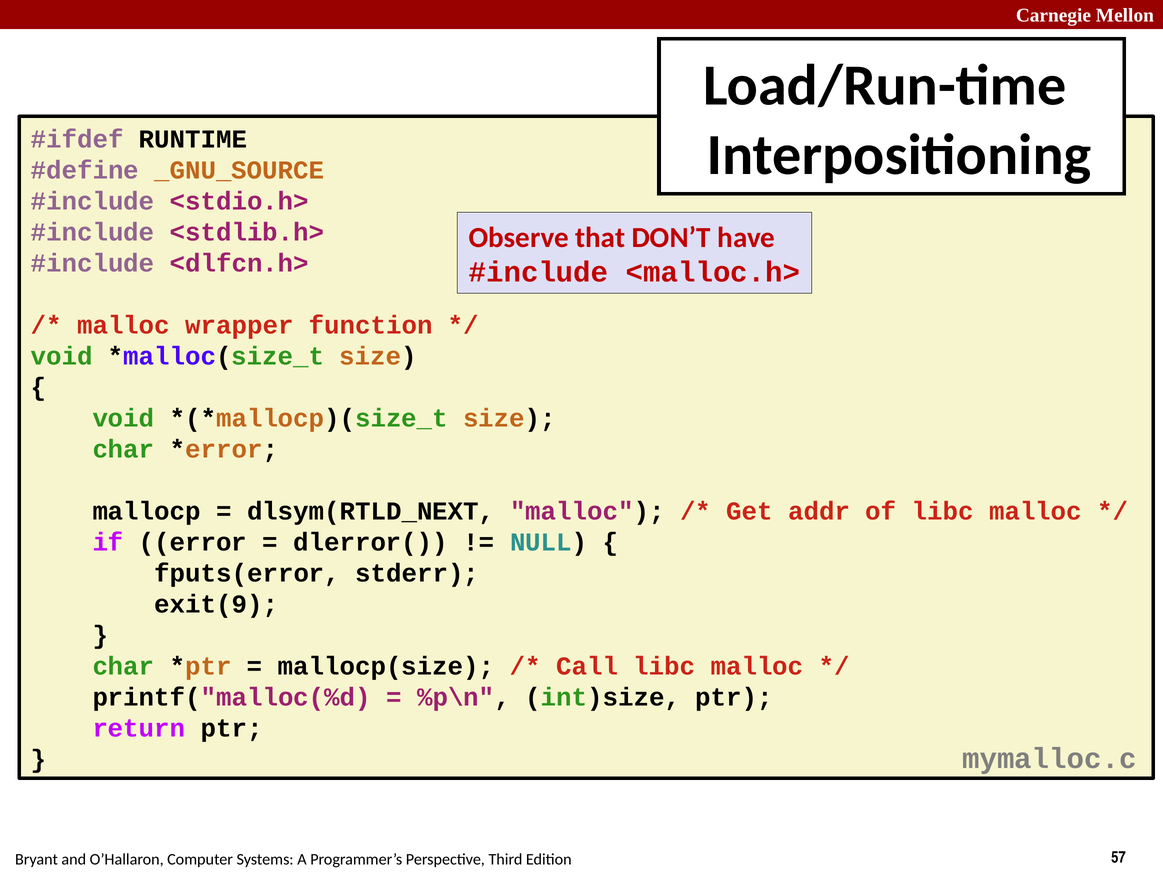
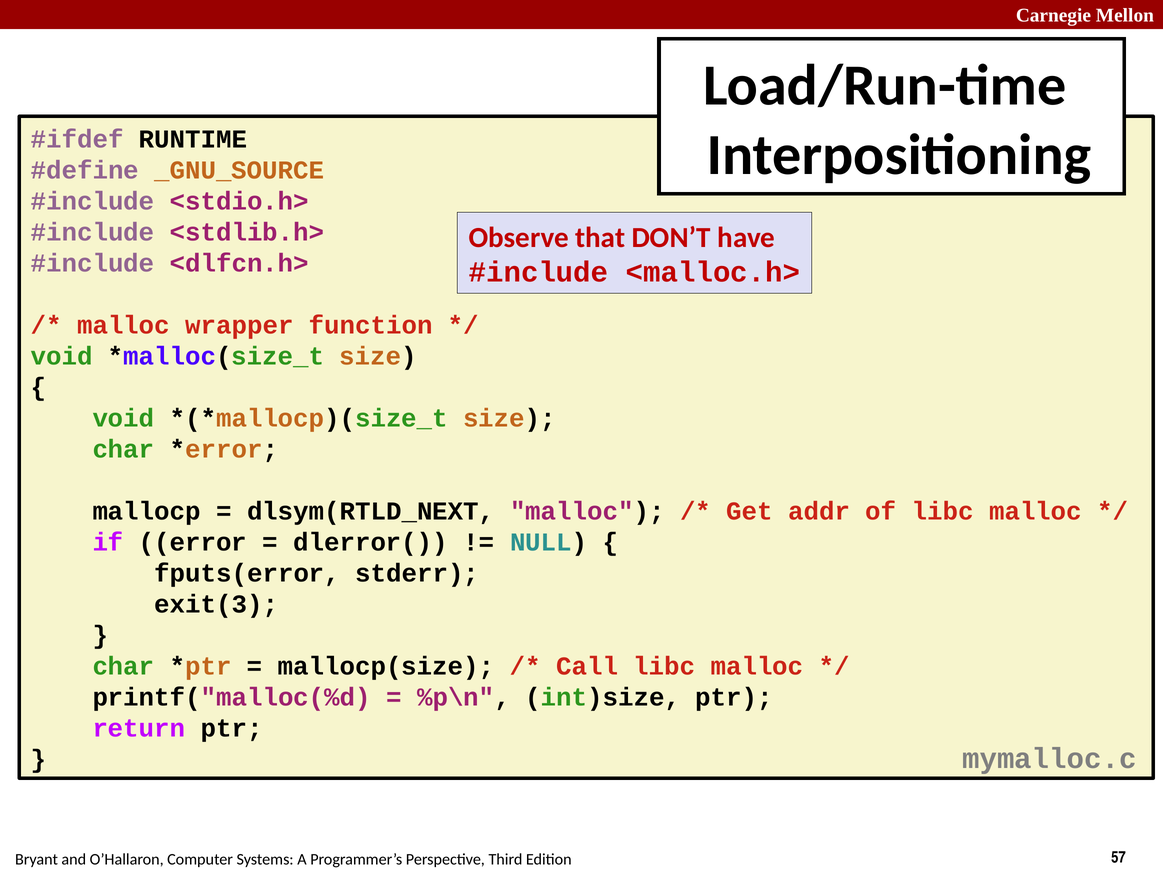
exit(9: exit(9 -> exit(3
